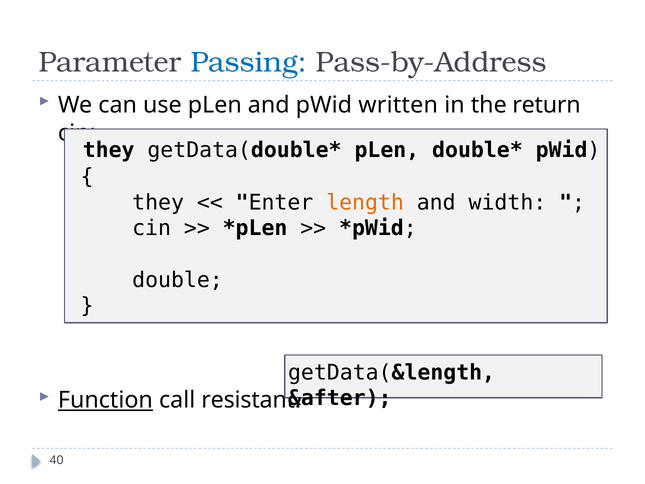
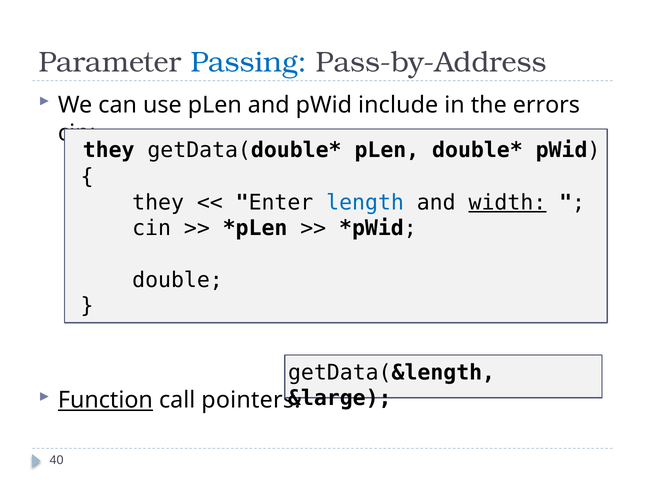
written: written -> include
return: return -> errors
length colour: orange -> blue
width underline: none -> present
&after: &after -> &large
resistant: resistant -> pointers
